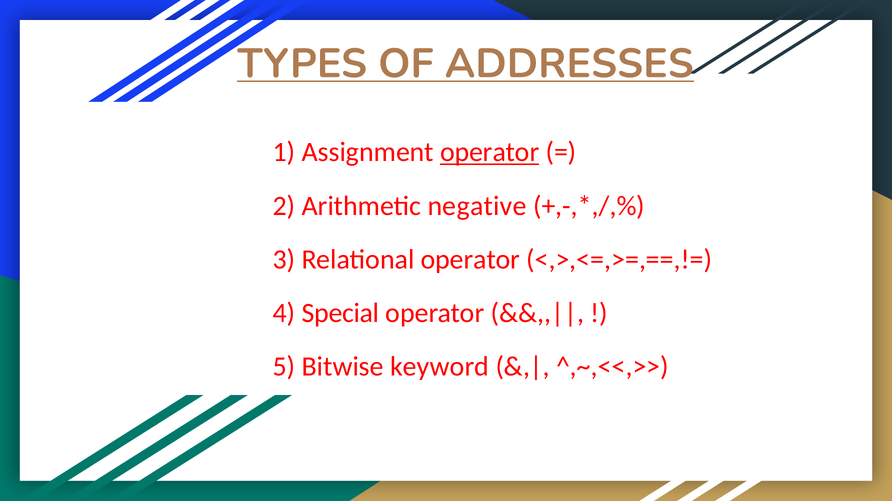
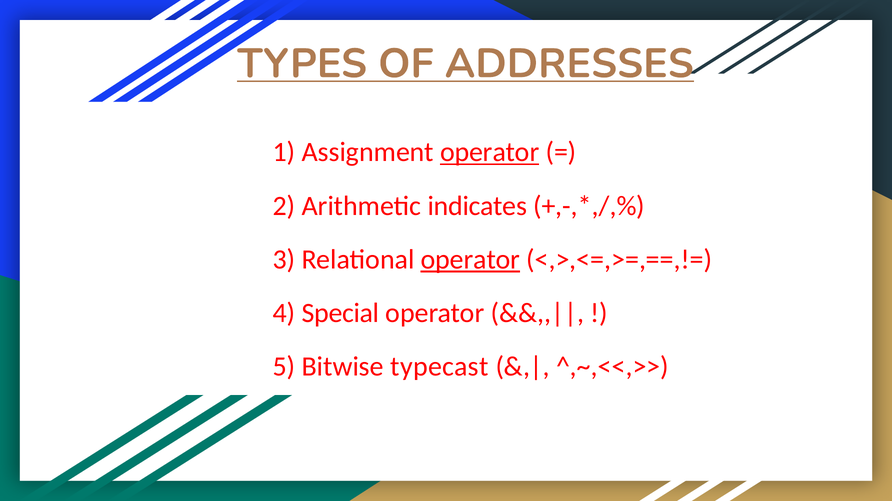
negative: negative -> indicates
operator at (470, 260) underline: none -> present
keyword: keyword -> typecast
